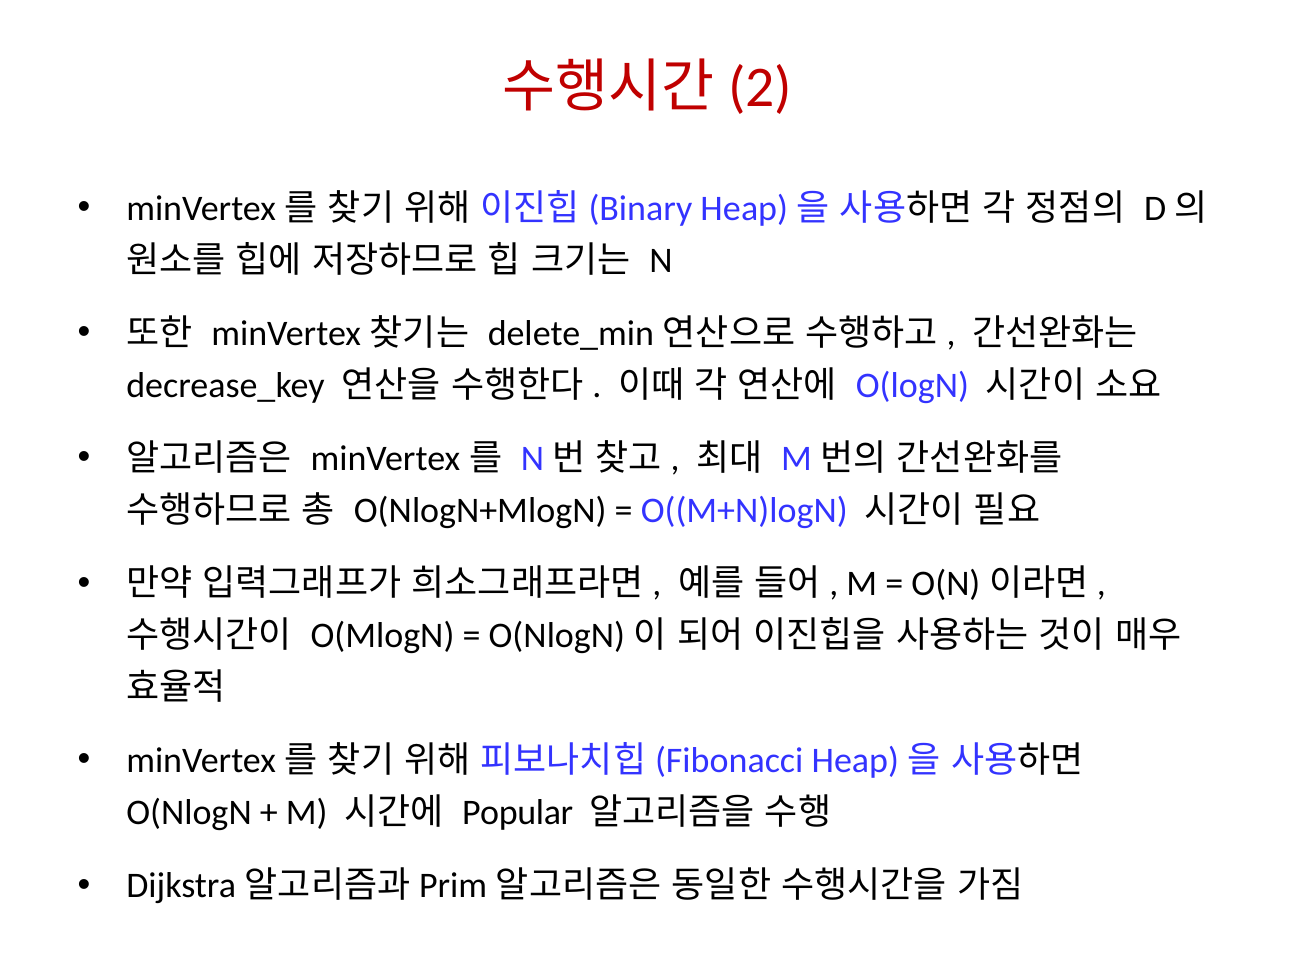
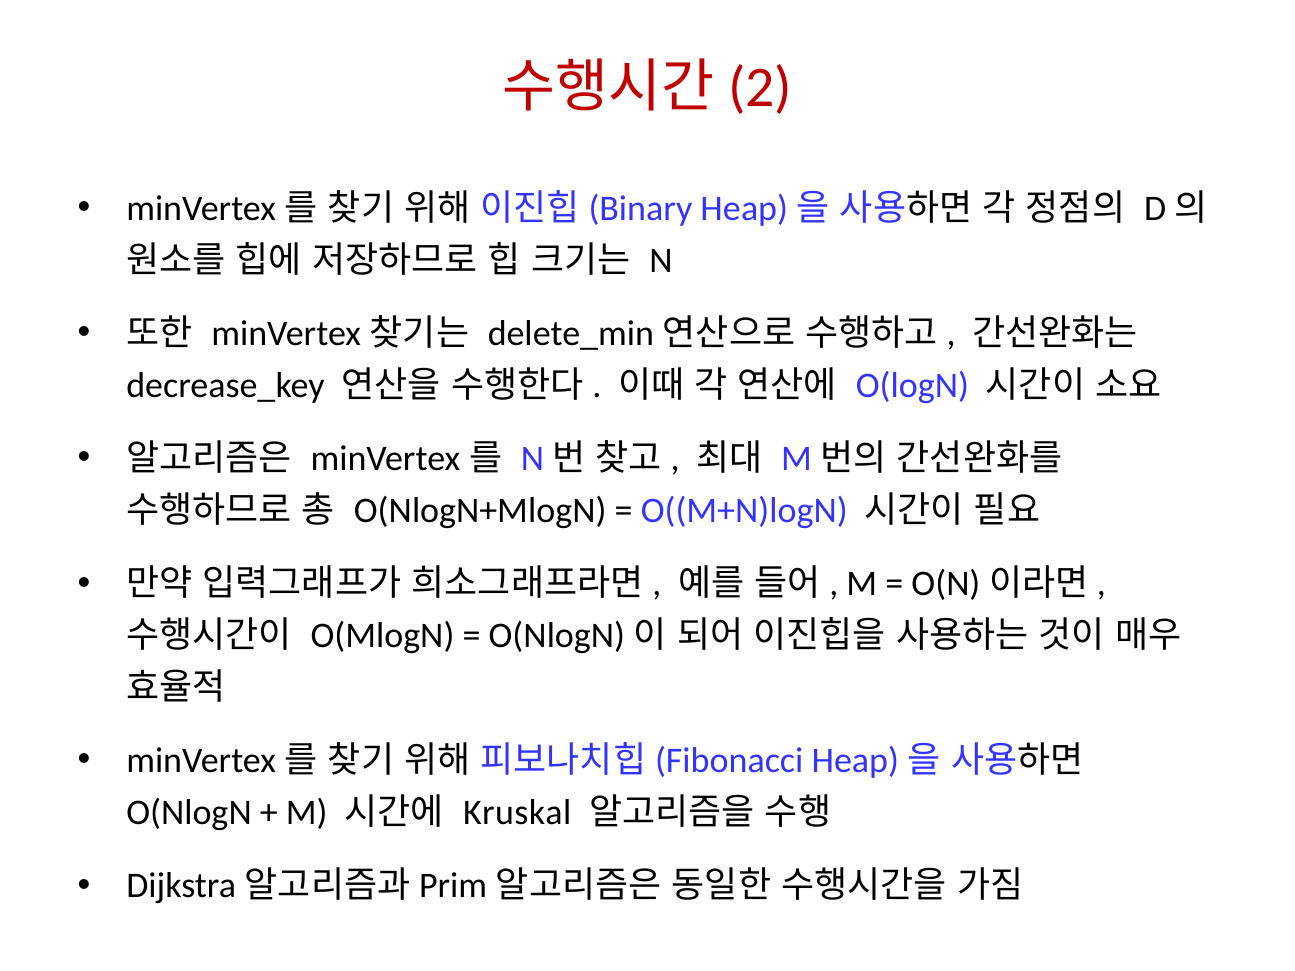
Popular: Popular -> Kruskal
